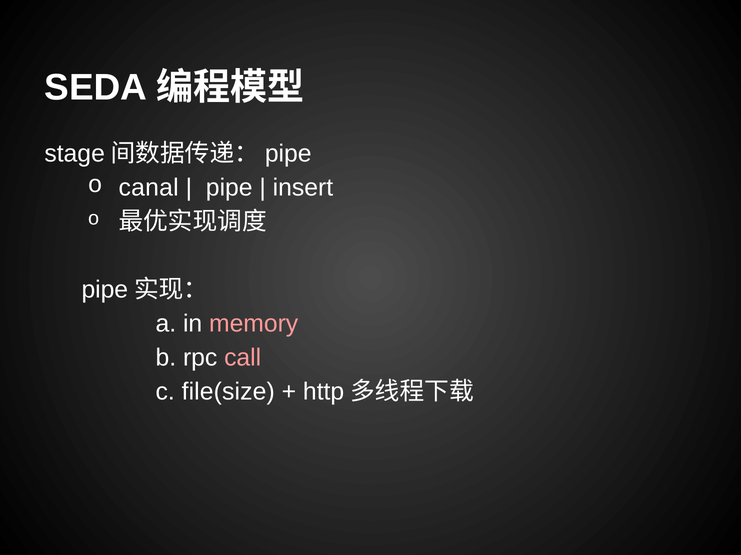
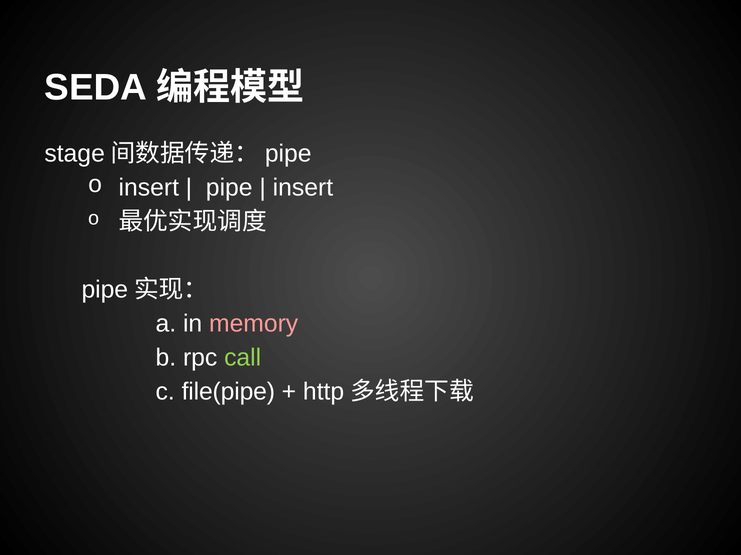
canal at (149, 188): canal -> insert
call colour: pink -> light green
file(size: file(size -> file(pipe
